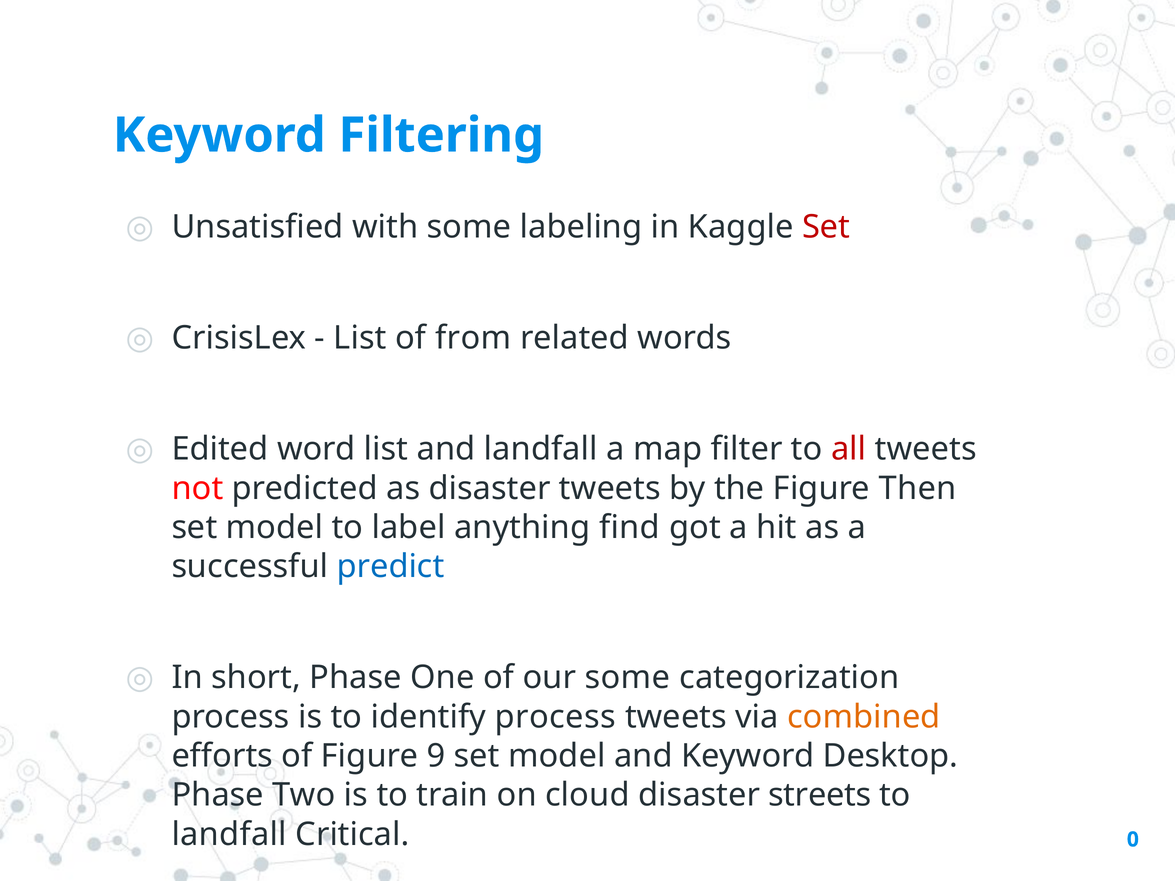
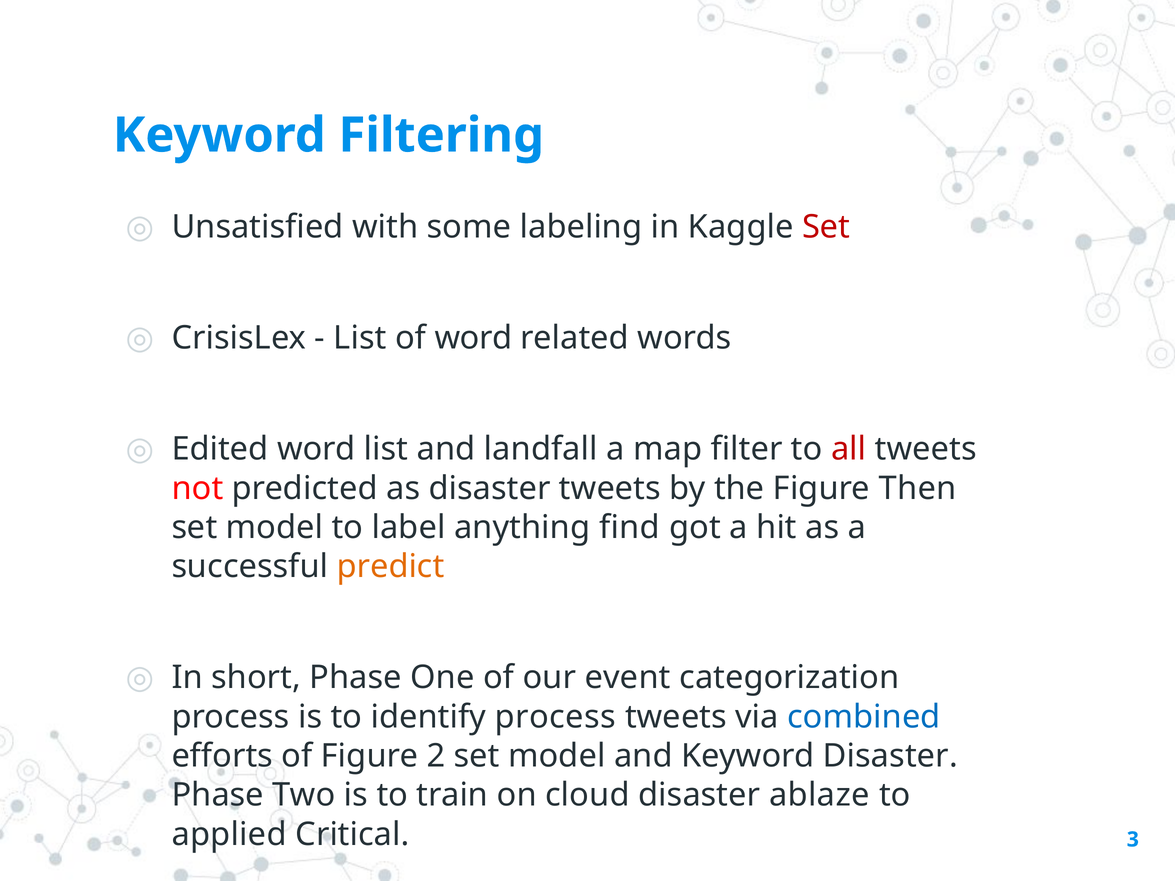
of from: from -> word
predict colour: blue -> orange
our some: some -> event
combined colour: orange -> blue
9: 9 -> 2
Keyword Desktop: Desktop -> Disaster
streets: streets -> ablaze
landfall at (229, 835): landfall -> applied
0: 0 -> 3
